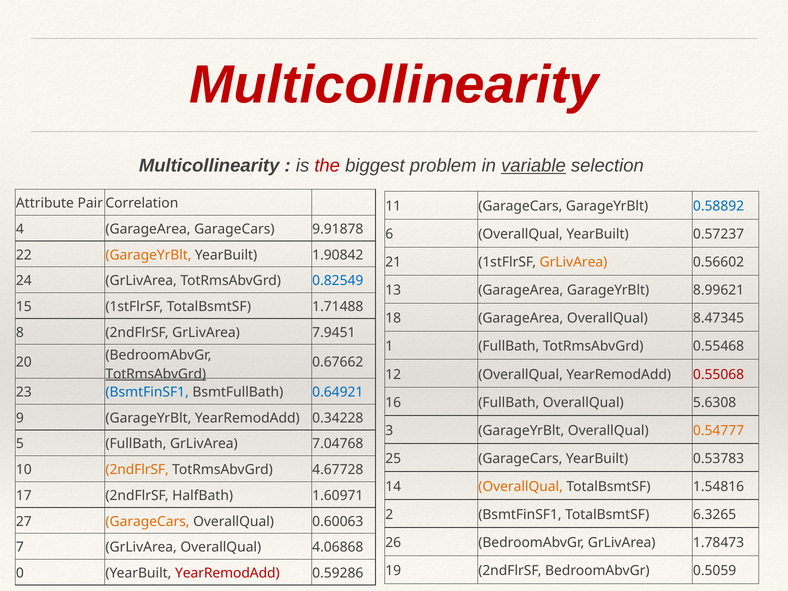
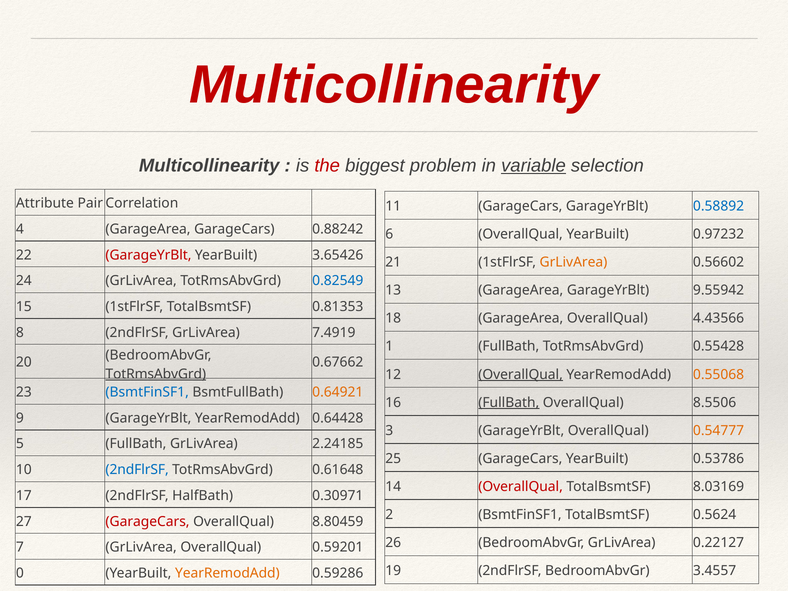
9.91878: 9.91878 -> 0.88242
0.57237: 0.57237 -> 0.97232
GarageYrBlt at (148, 255) colour: orange -> red
1.90842: 1.90842 -> 3.65426
8.99621: 8.99621 -> 9.55942
1.71488: 1.71488 -> 0.81353
8.47345: 8.47345 -> 4.43566
7.9451: 7.9451 -> 7.4919
0.55468: 0.55468 -> 0.55428
OverallQual at (521, 374) underline: none -> present
0.55068 colour: red -> orange
0.64921 colour: blue -> orange
FullBath at (509, 402) underline: none -> present
5.6308: 5.6308 -> 8.5506
0.34228: 0.34228 -> 0.64428
7.04768: 7.04768 -> 2.24185
0.53783: 0.53783 -> 0.53786
2ndFlrSF at (137, 470) colour: orange -> blue
4.67728: 4.67728 -> 0.61648
OverallQual at (521, 487) colour: orange -> red
1.54816: 1.54816 -> 8.03169
1.60971: 1.60971 -> 0.30971
6.3265: 6.3265 -> 0.5624
GarageCars at (148, 521) colour: orange -> red
0.60063: 0.60063 -> 8.80459
1.78473: 1.78473 -> 0.22127
4.06868: 4.06868 -> 0.59201
0.5059: 0.5059 -> 3.4557
YearRemodAdd at (227, 573) colour: red -> orange
